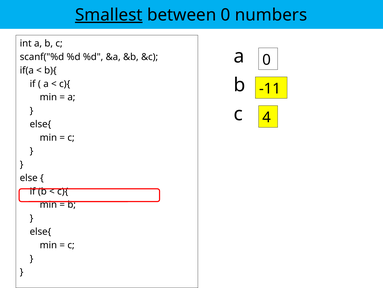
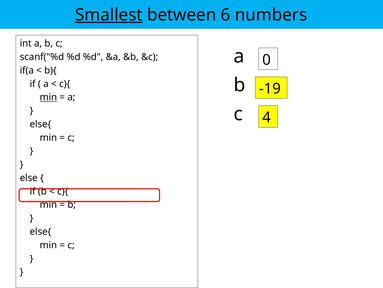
between 0: 0 -> 6
-11: -11 -> -19
min at (48, 97) underline: none -> present
